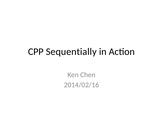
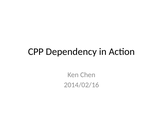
Sequentially: Sequentially -> Dependency
